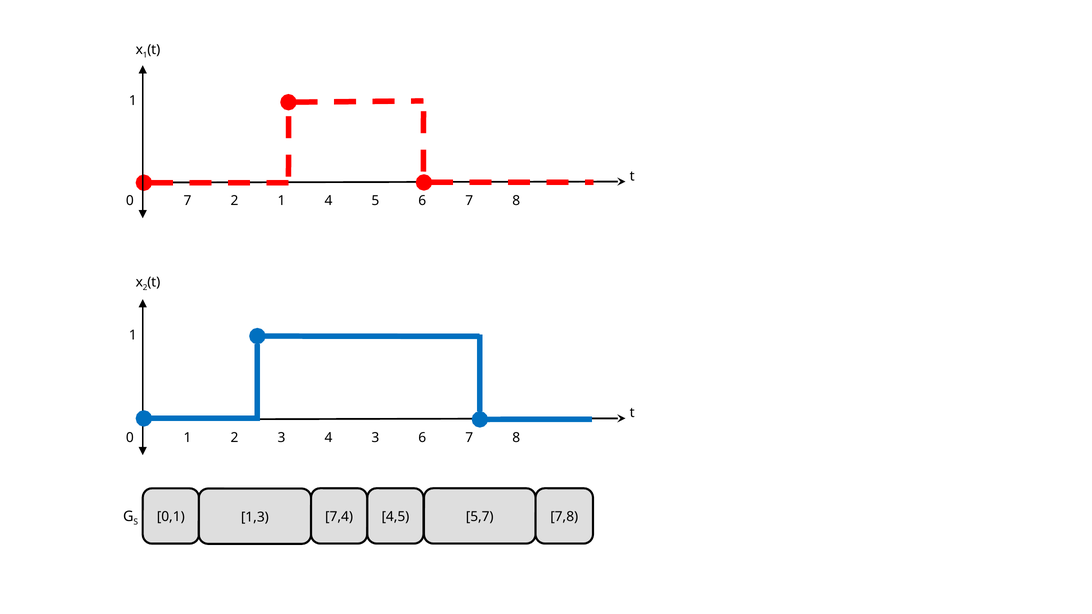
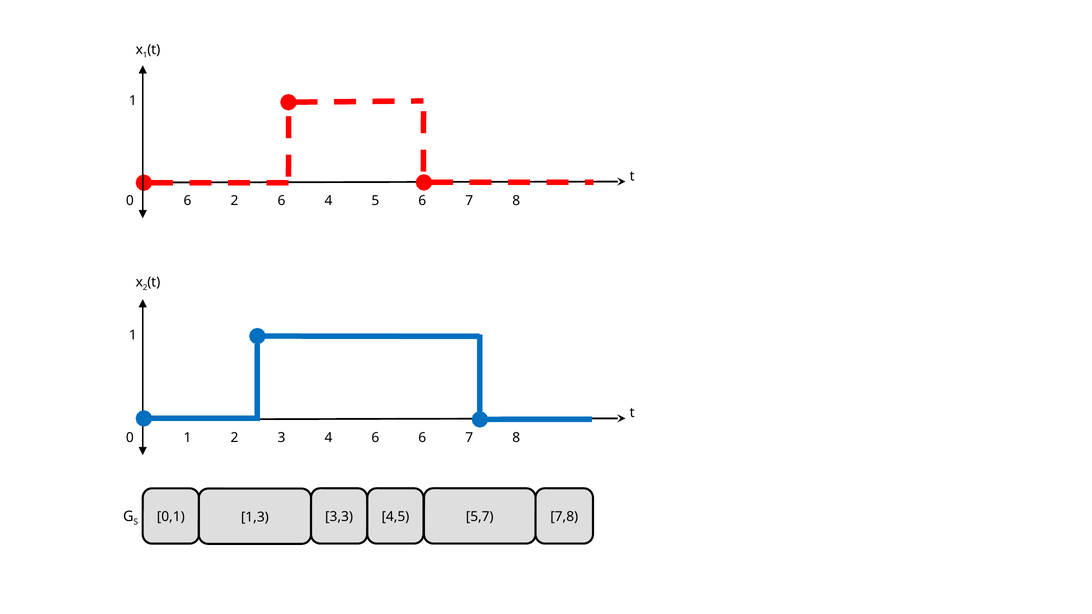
0 7: 7 -> 6
2 1: 1 -> 6
4 3: 3 -> 6
7,4: 7,4 -> 3,3
